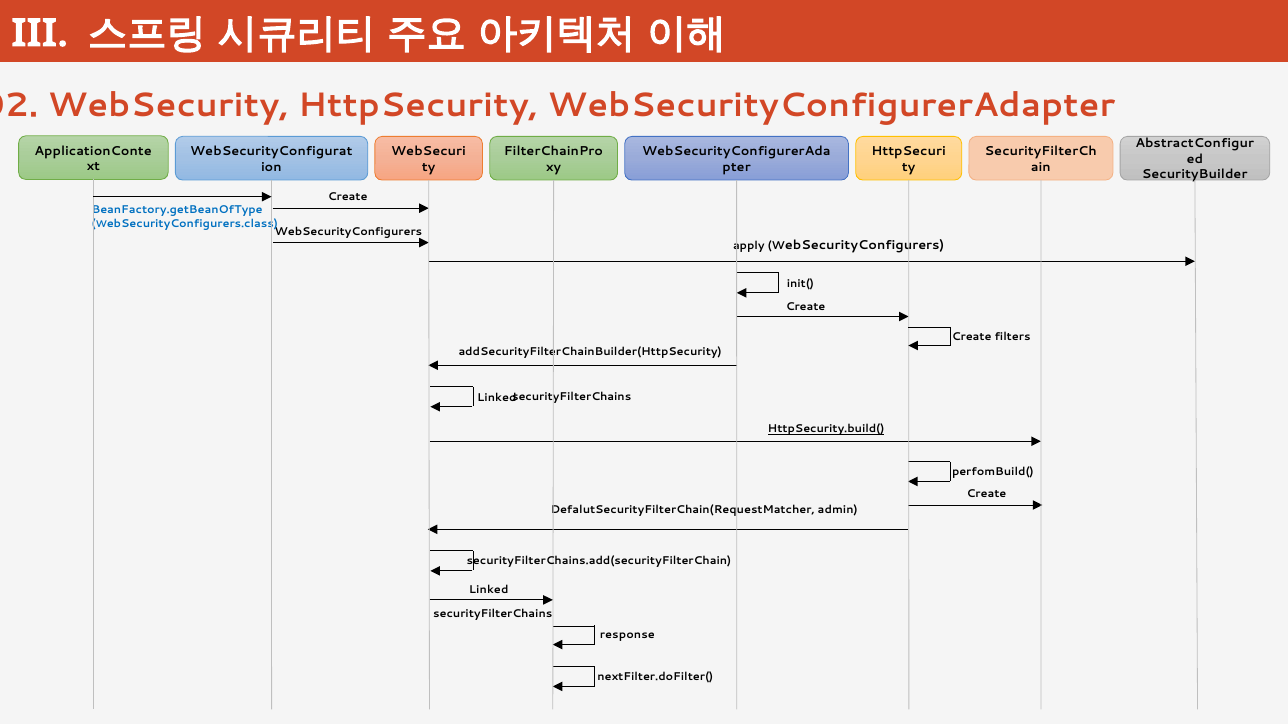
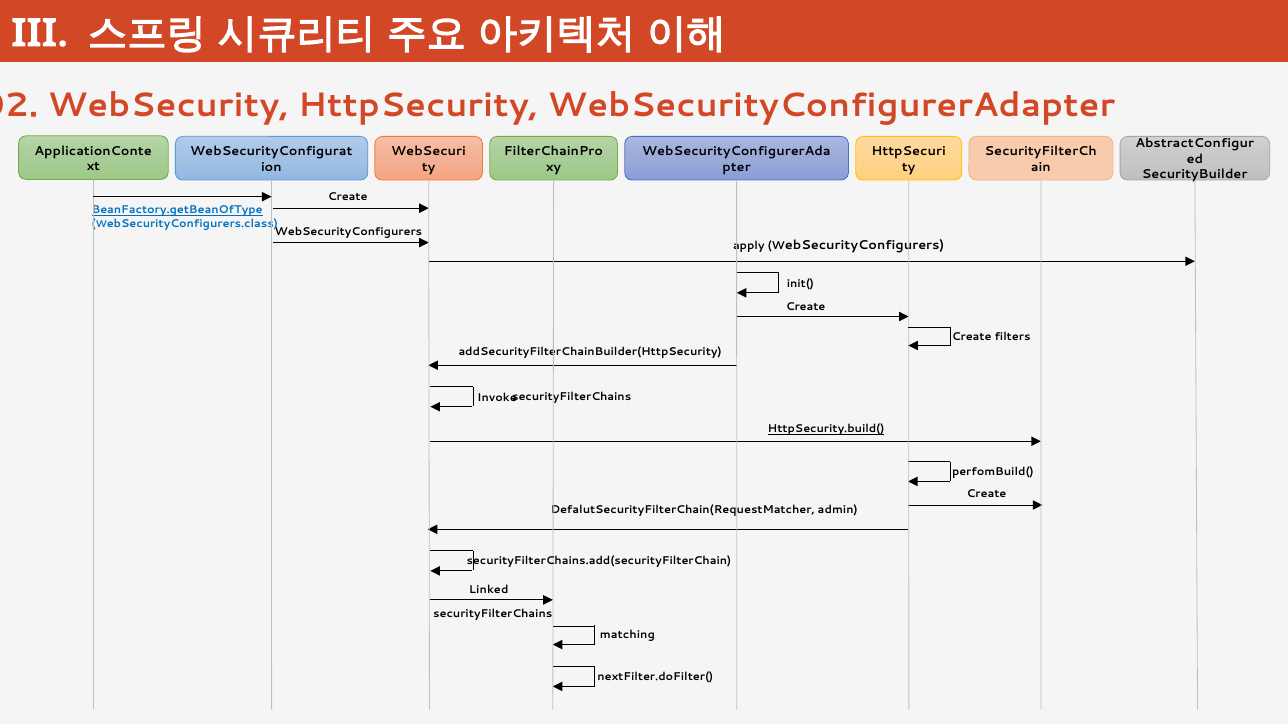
BeanFactory.getBeanOfType underline: none -> present
Linked at (497, 398): Linked -> Invoke
response: response -> matching
